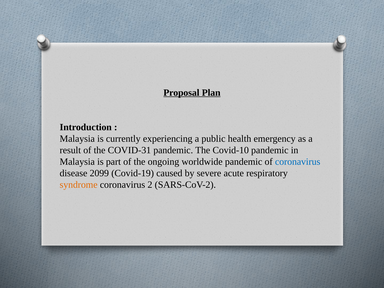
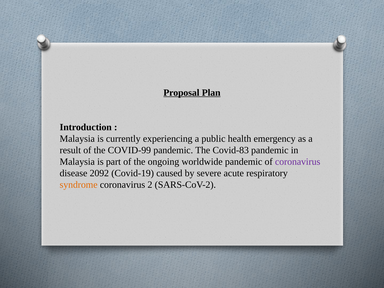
COVID-31: COVID-31 -> COVID-99
Covid-10: Covid-10 -> Covid-83
coronavirus at (298, 162) colour: blue -> purple
2099: 2099 -> 2092
